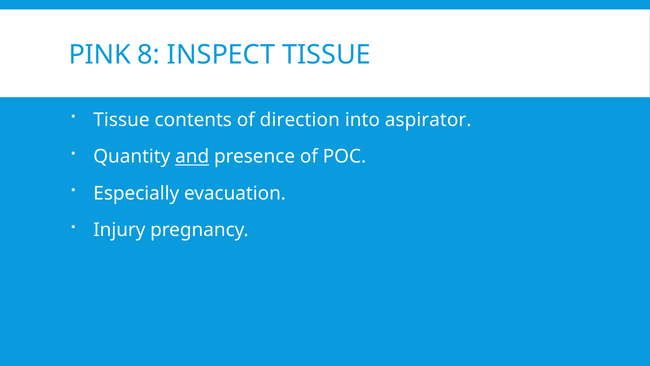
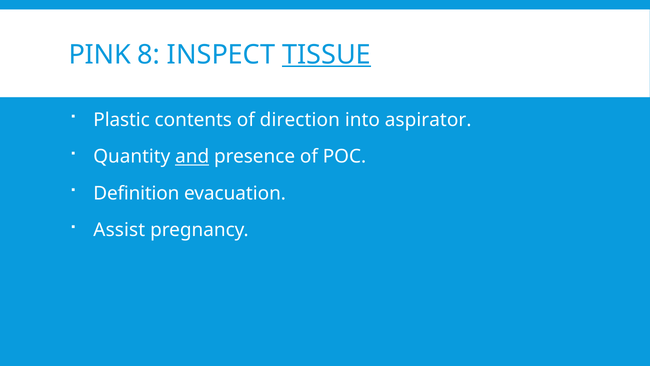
TISSUE at (326, 55) underline: none -> present
Tissue at (121, 120): Tissue -> Plastic
Especially: Especially -> Definition
Injury: Injury -> Assist
